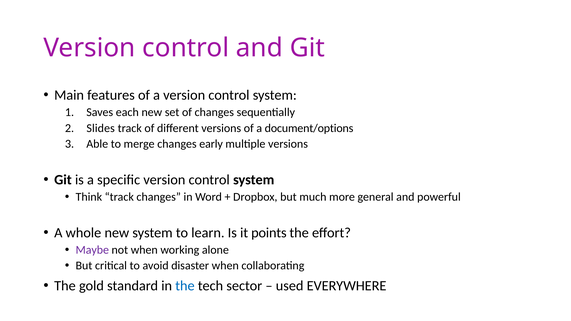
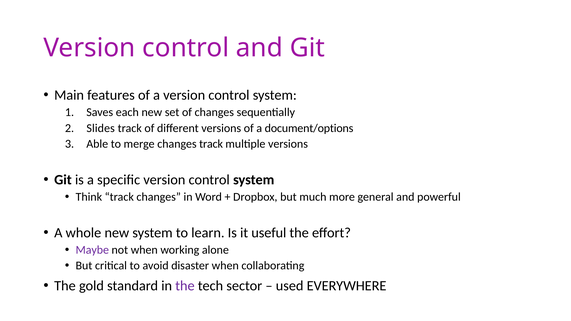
changes early: early -> track
points: points -> useful
the at (185, 286) colour: blue -> purple
